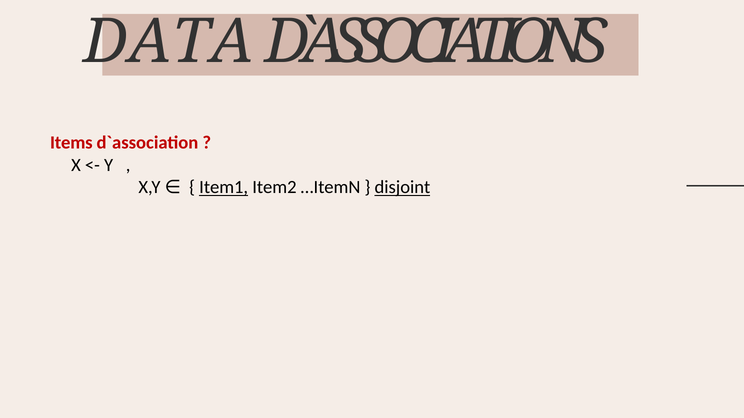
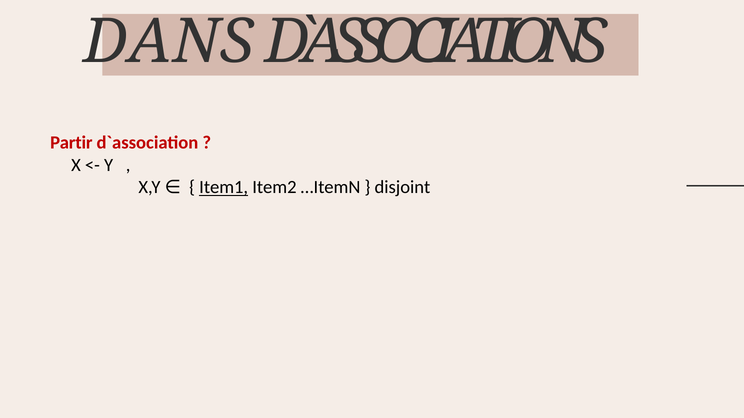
DATA: DATA -> DANS
Items: Items -> Partir
disjoint underline: present -> none
